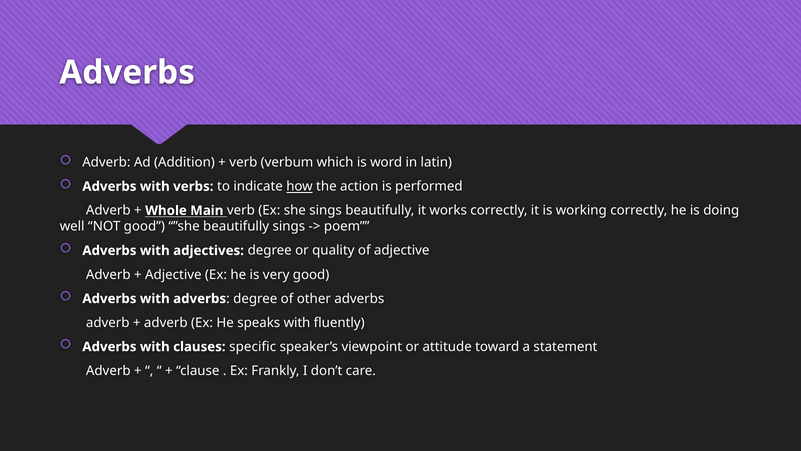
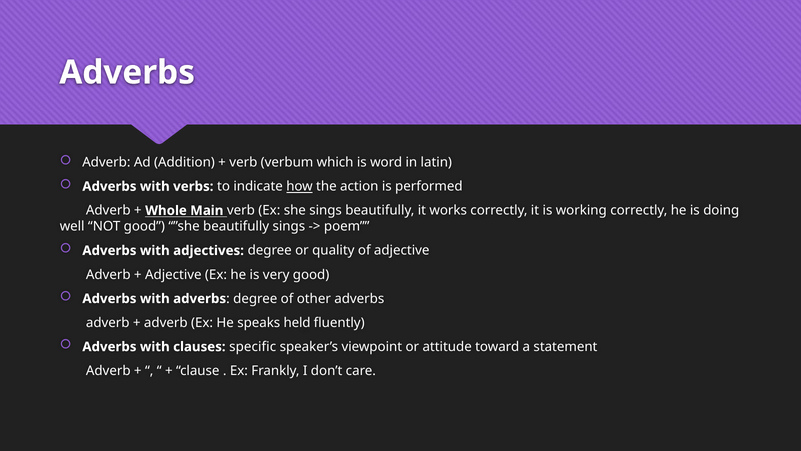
speaks with: with -> held
